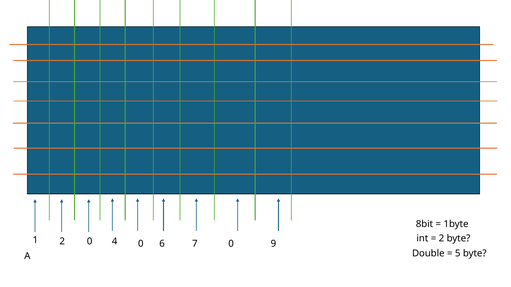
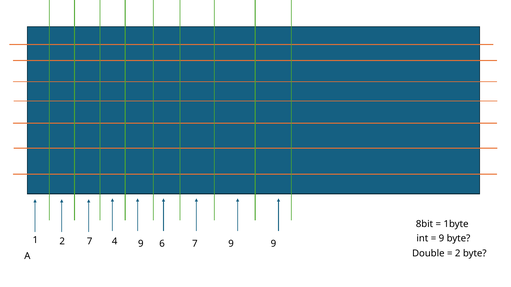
2 at (441, 239): 2 -> 9
2 0: 0 -> 7
4 0: 0 -> 9
7 0: 0 -> 9
5 at (458, 254): 5 -> 2
